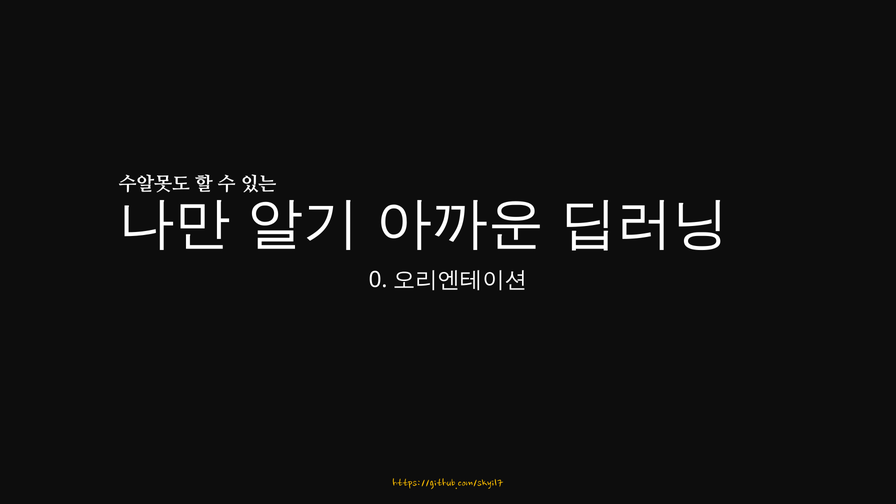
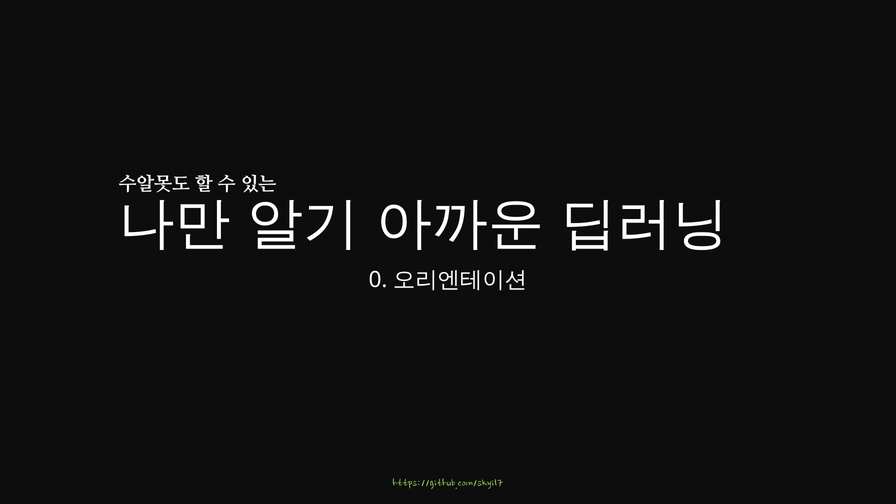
https://github.com/skyil7 colour: yellow -> light green
